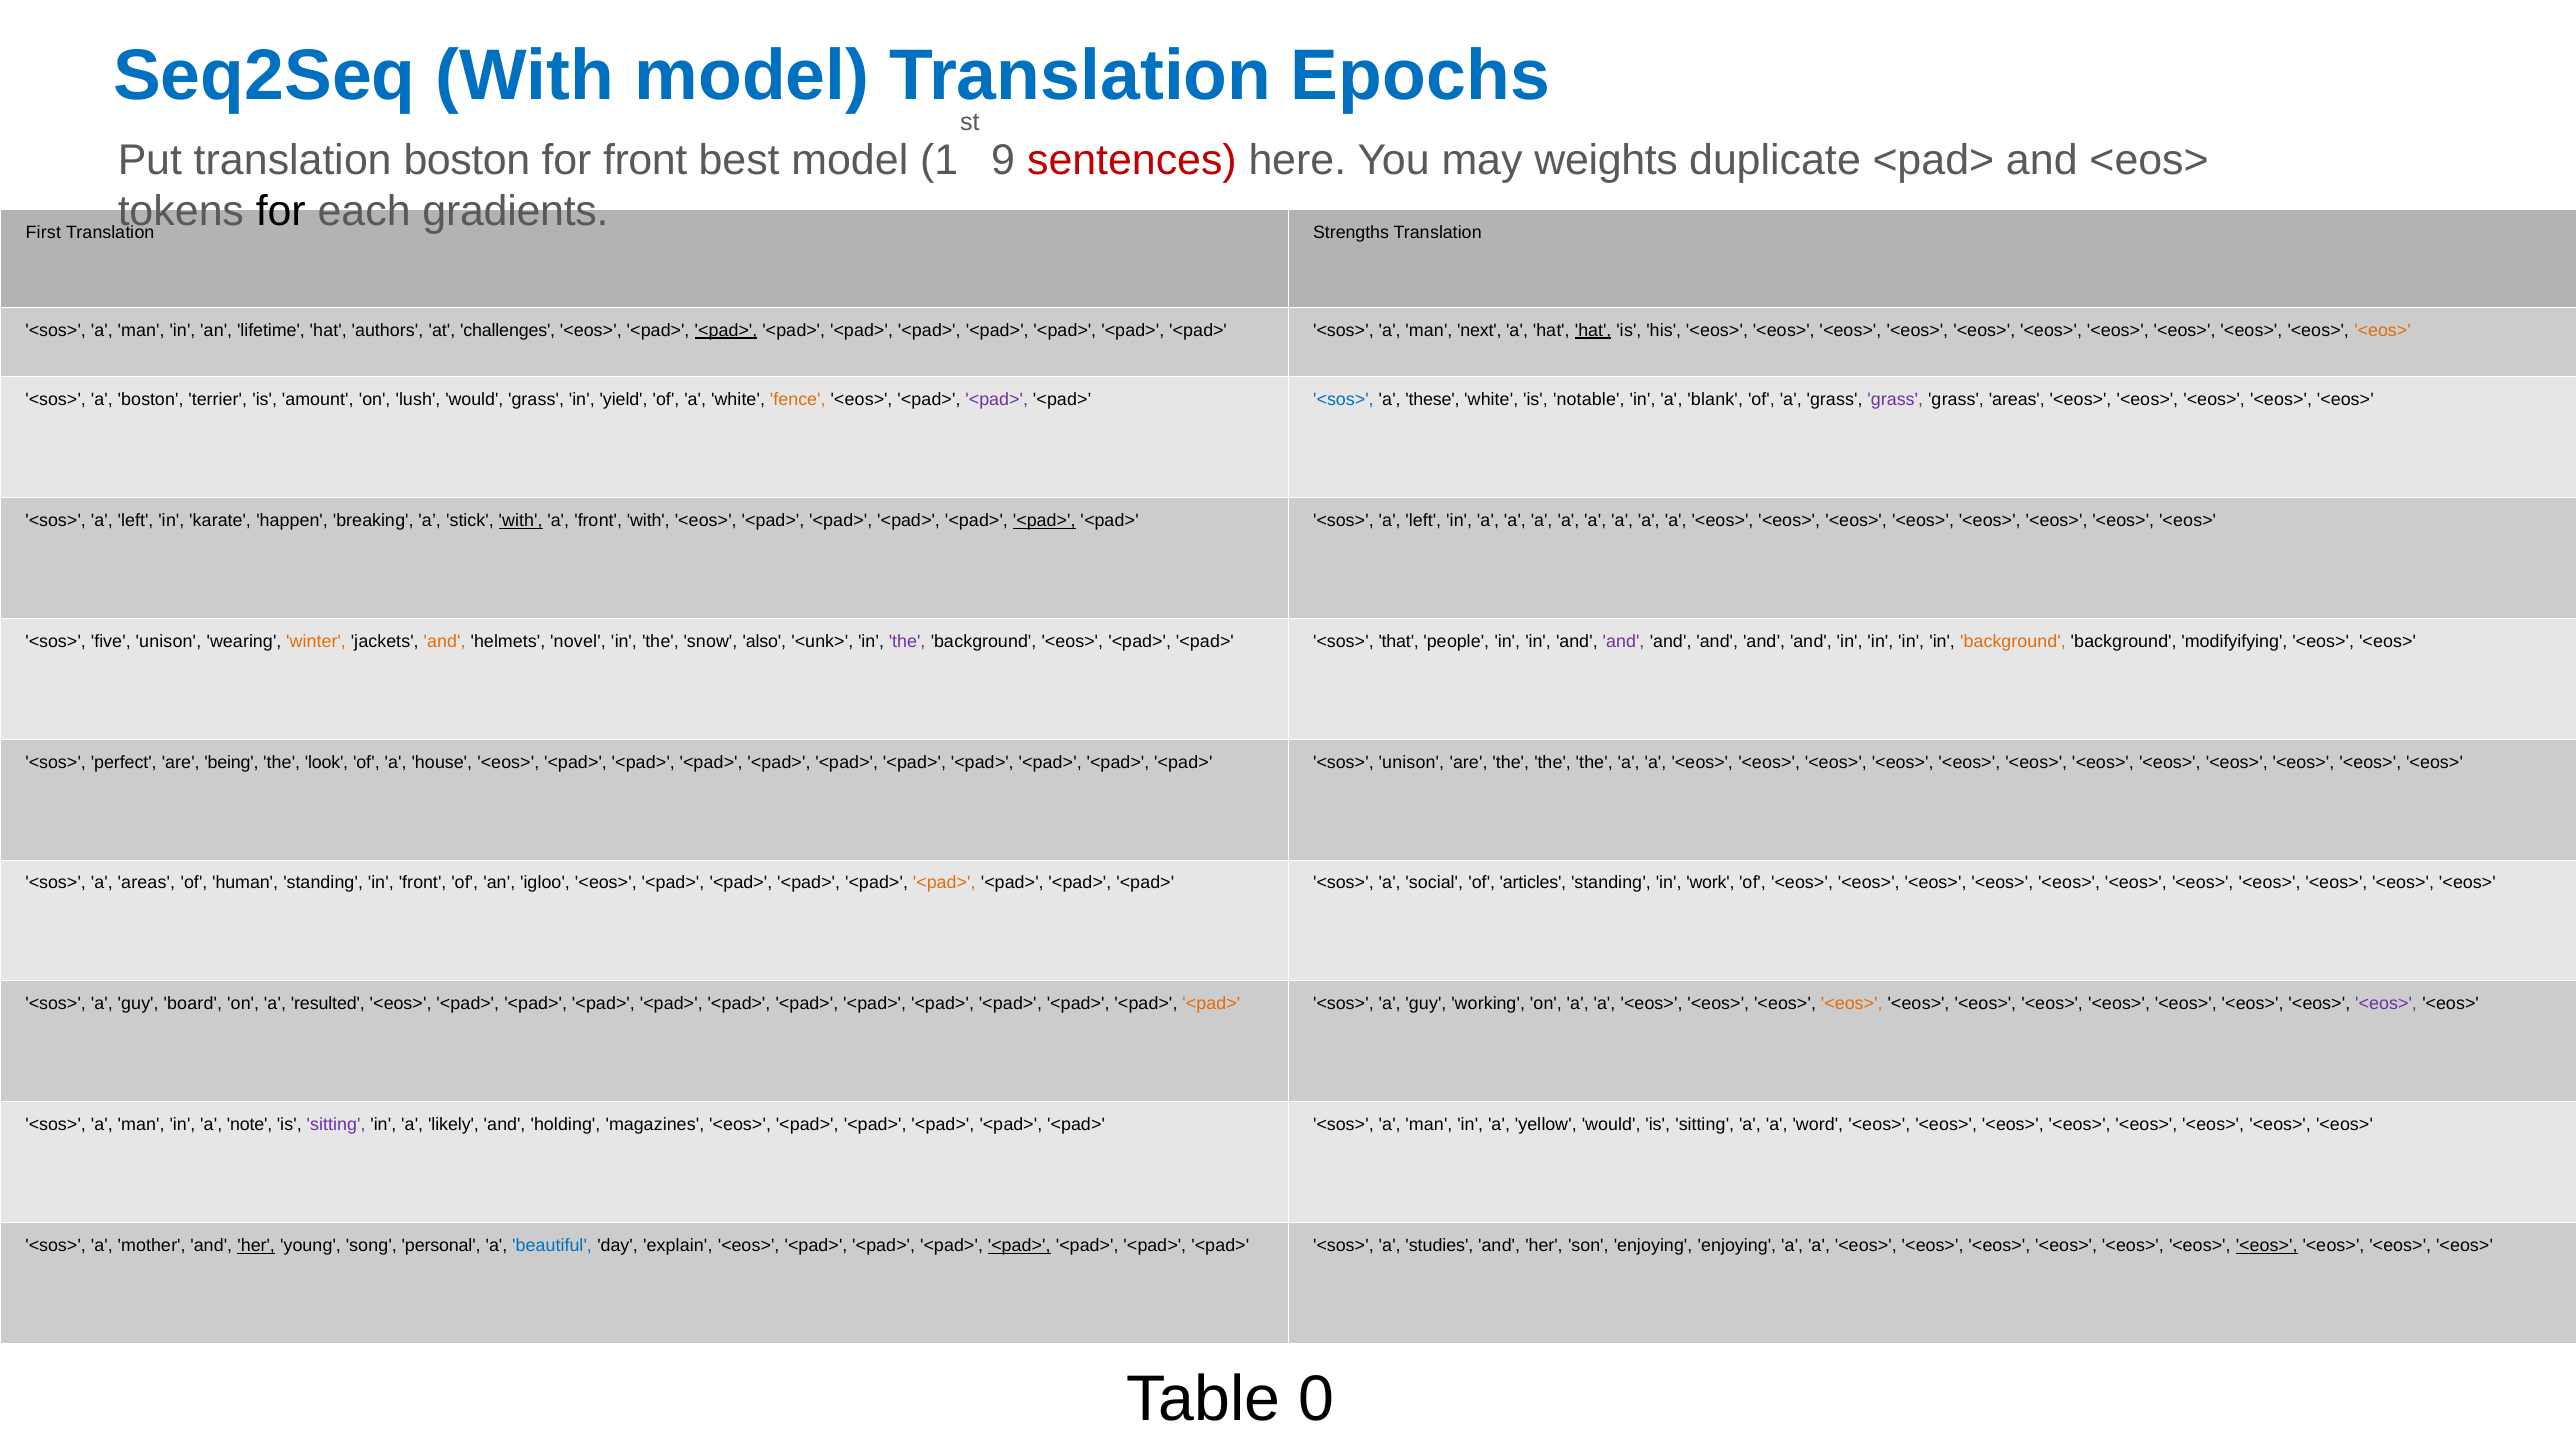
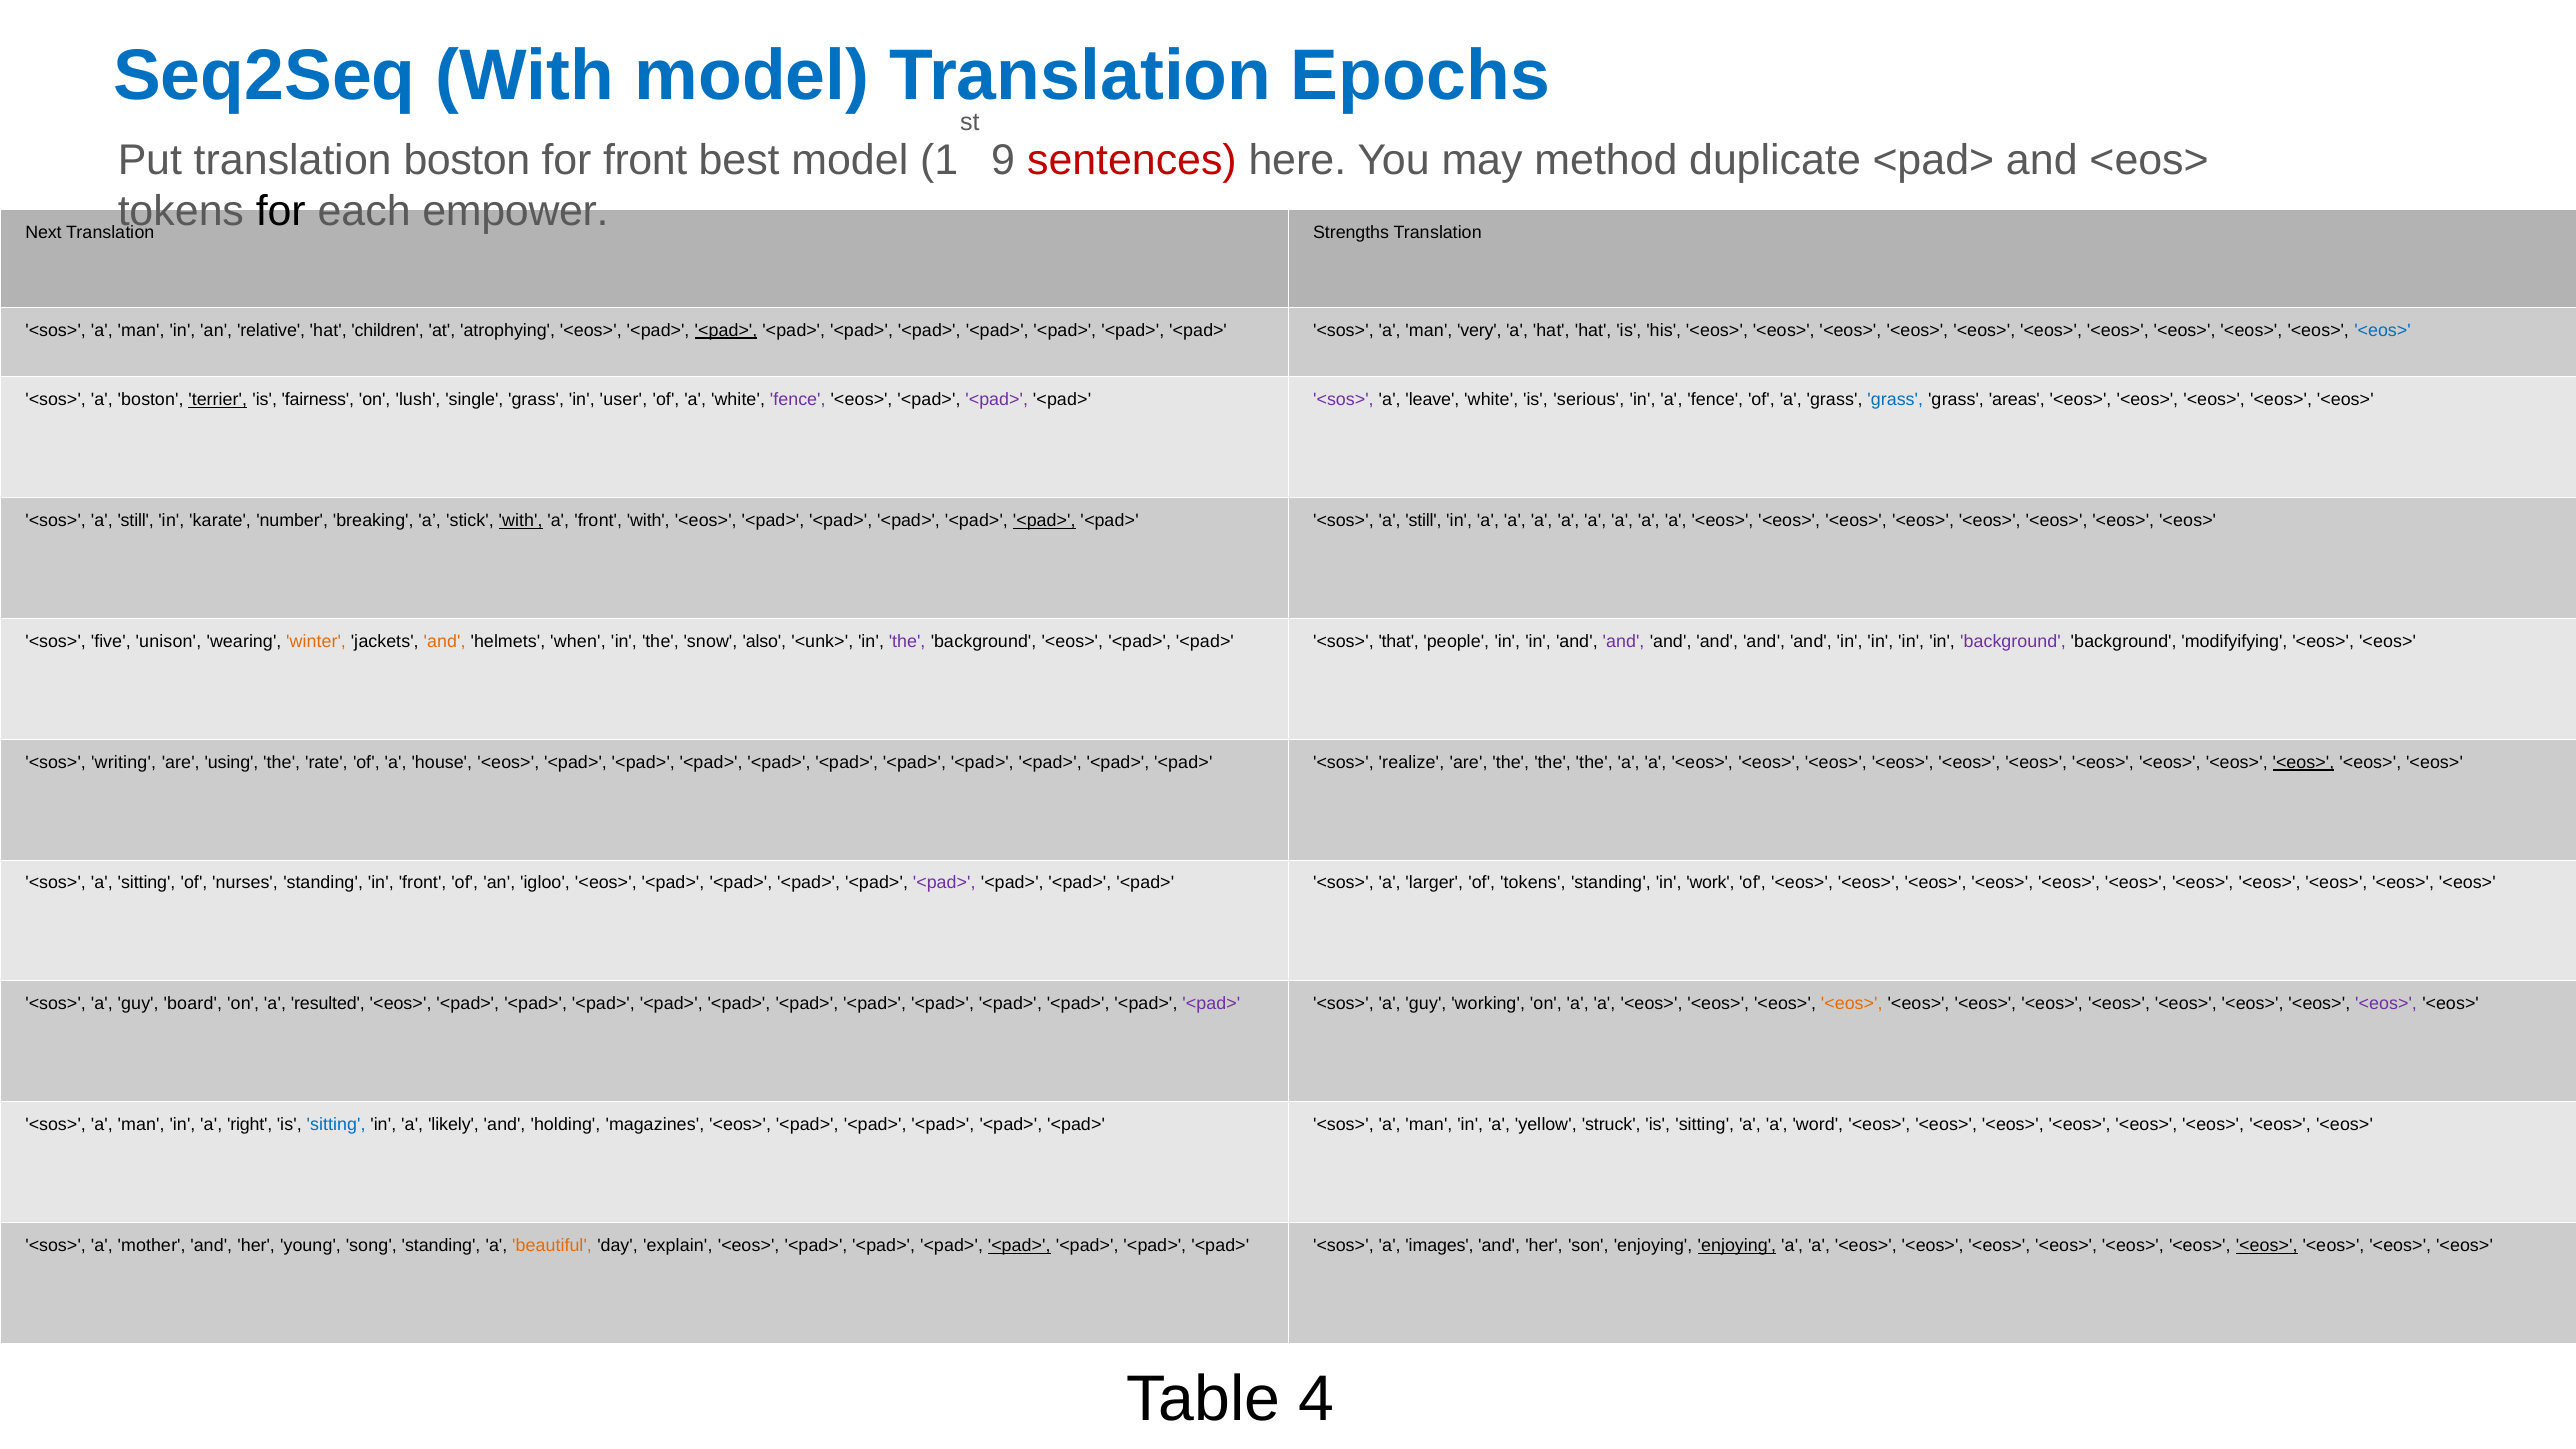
weights: weights -> method
gradients: gradients -> empower
First: First -> Next
lifetime: lifetime -> relative
authors: authors -> children
challenges: challenges -> atrophying
next: next -> very
hat at (1593, 330) underline: present -> none
<eos> at (2382, 330) colour: orange -> blue
terrier underline: none -> present
amount: amount -> fairness
lush would: would -> single
yield: yield -> user
fence at (798, 400) colour: orange -> purple
<sos> at (1343, 400) colour: blue -> purple
these: these -> leave
notable: notable -> serious
a blank: blank -> fence
grass at (1895, 400) colour: purple -> blue
left at (136, 521): left -> still
happen: happen -> number
<pad> <sos> a left: left -> still
novel: novel -> when
background at (2013, 642) colour: orange -> purple
perfect: perfect -> writing
being: being -> using
look: look -> rate
<sos> unison: unison -> realize
<eos> at (2303, 762) underline: none -> present
a areas: areas -> sitting
human: human -> nurses
<pad> at (944, 883) colour: orange -> purple
social: social -> larger
of articles: articles -> tokens
<pad> at (1211, 1004) colour: orange -> purple
note: note -> right
sitting at (336, 1125) colour: purple -> blue
yellow would: would -> struck
her at (256, 1245) underline: present -> none
song personal: personal -> standing
beautiful colour: blue -> orange
studies: studies -> images
enjoying at (1737, 1245) underline: none -> present
0: 0 -> 4
